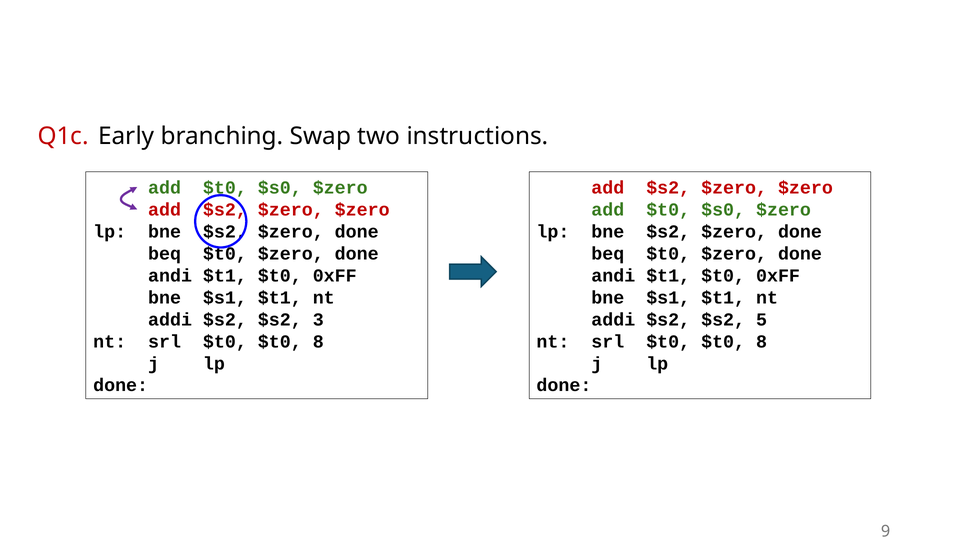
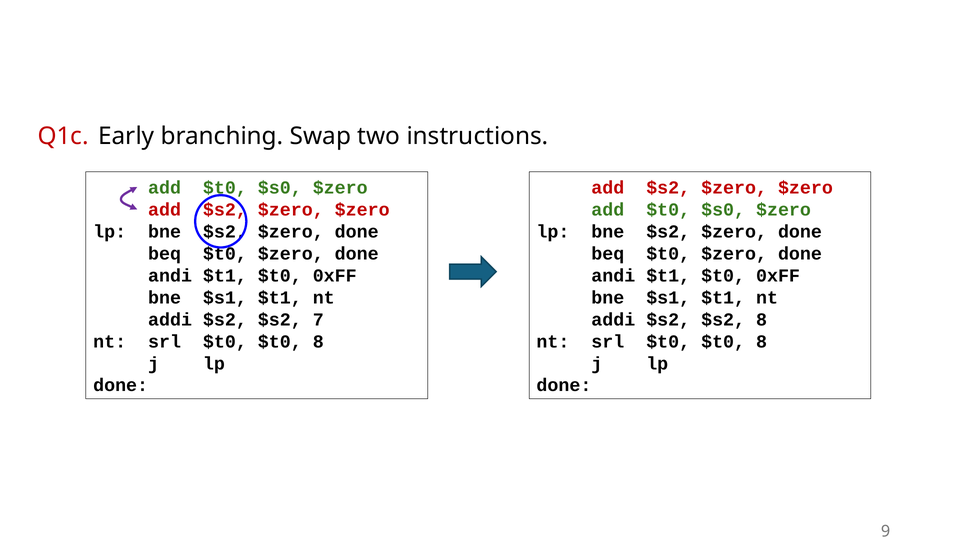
3: 3 -> 7
$s2 5: 5 -> 8
